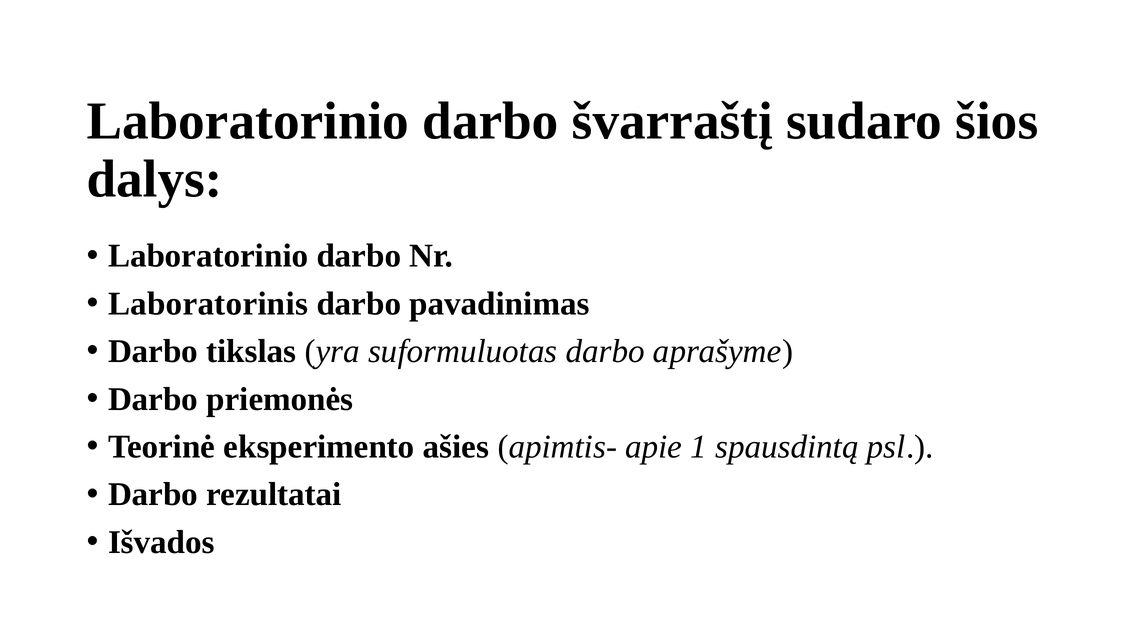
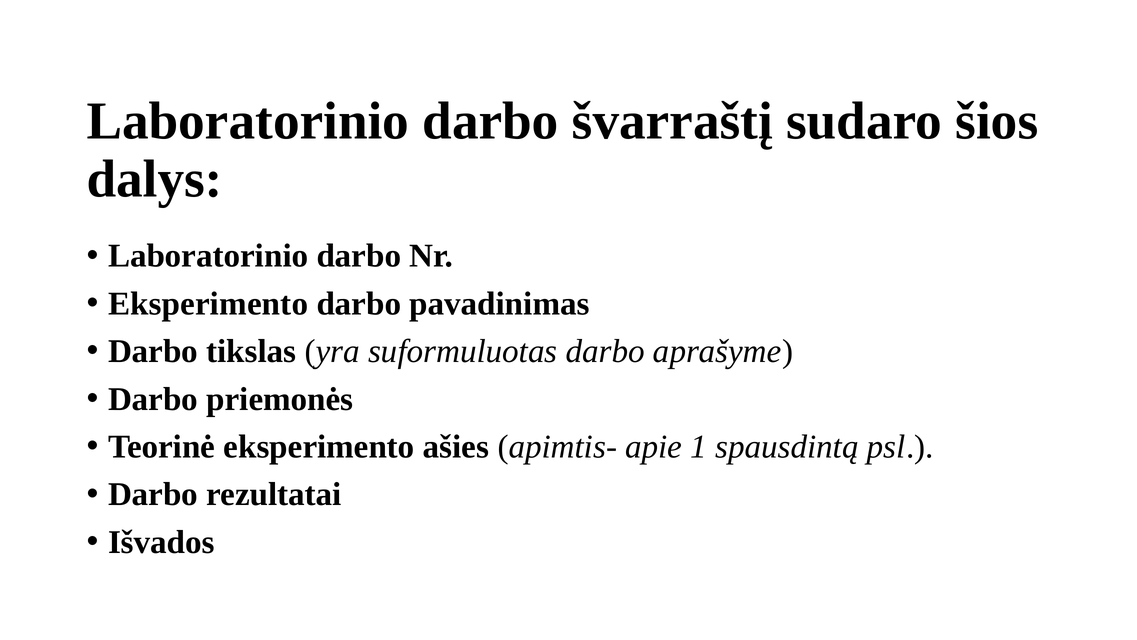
Laboratorinis at (208, 303): Laboratorinis -> Eksperimento
